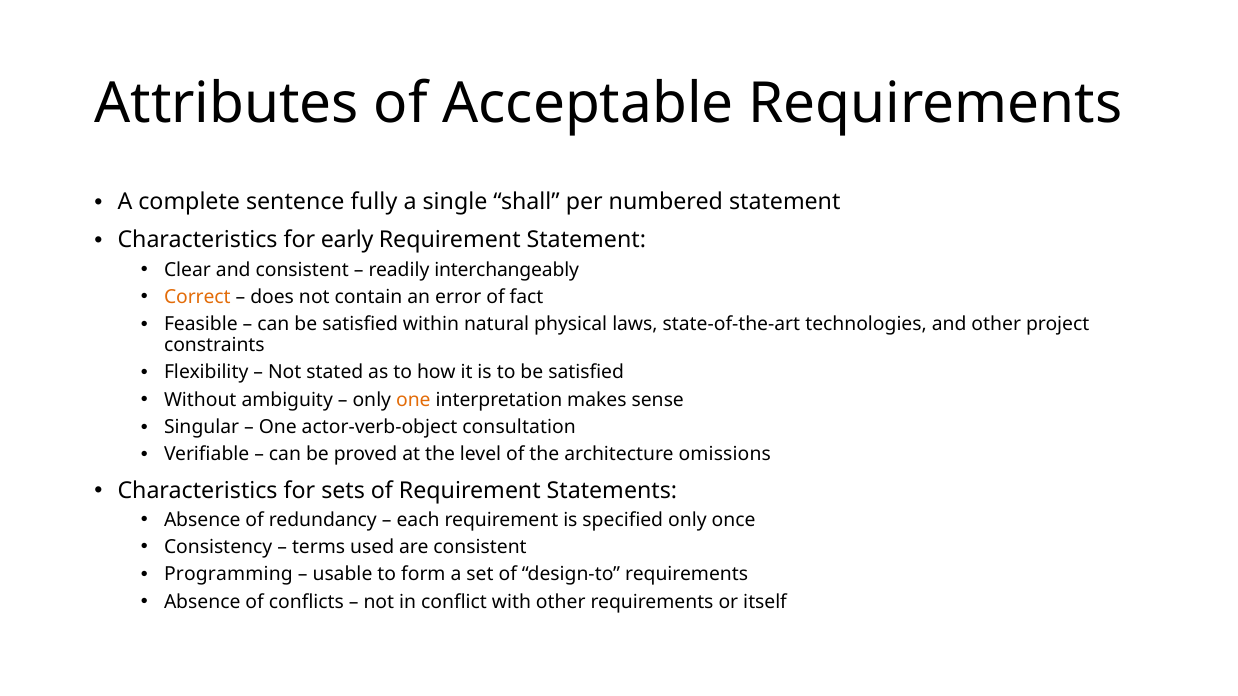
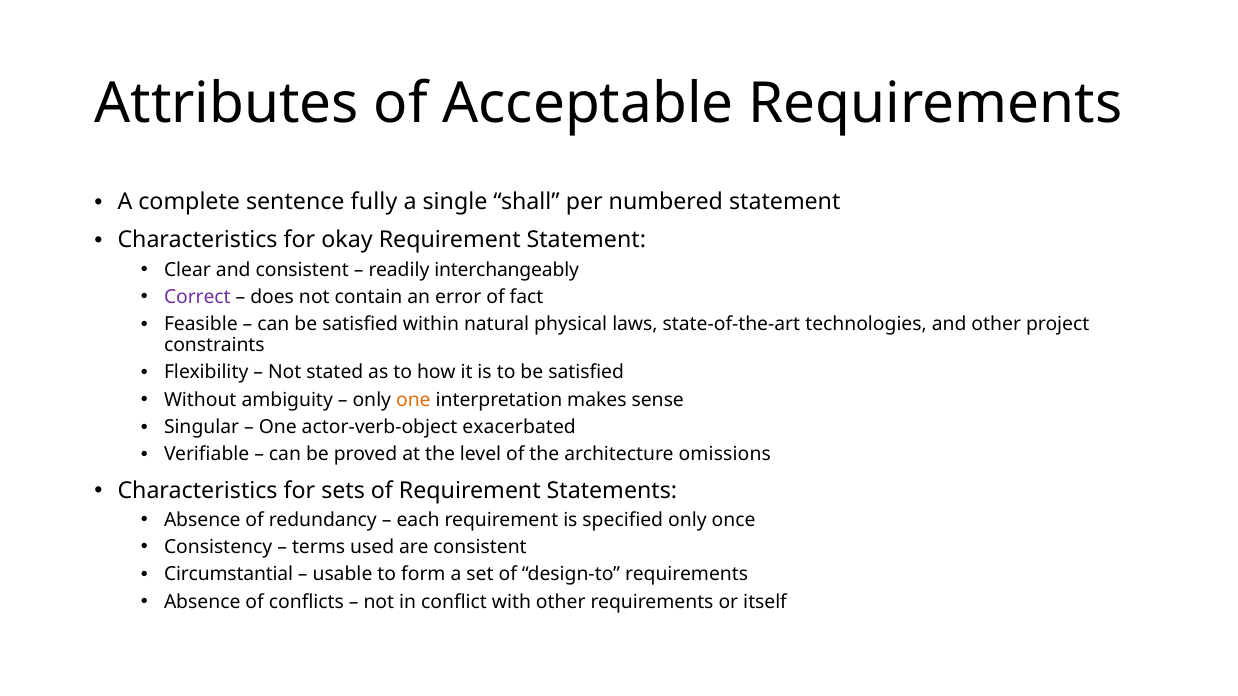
early: early -> okay
Correct colour: orange -> purple
consultation: consultation -> exacerbated
Programming: Programming -> Circumstantial
